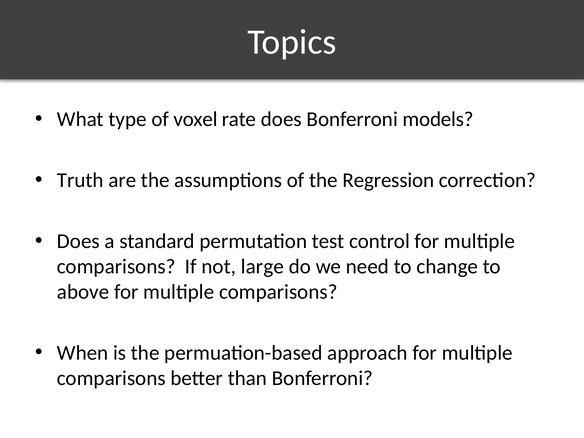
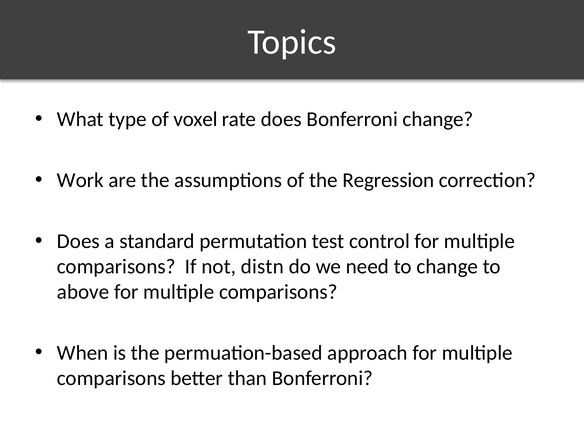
Bonferroni models: models -> change
Truth: Truth -> Work
large: large -> distn
